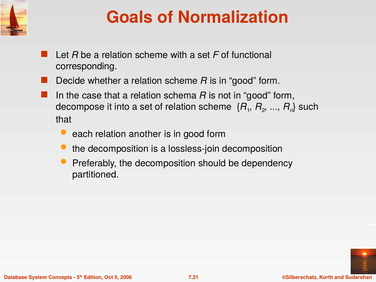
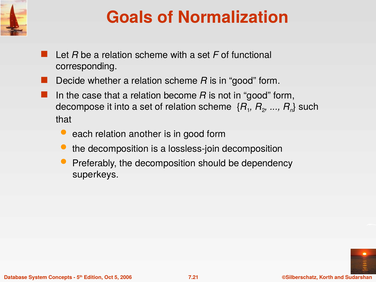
schema: schema -> become
partitioned: partitioned -> superkeys
